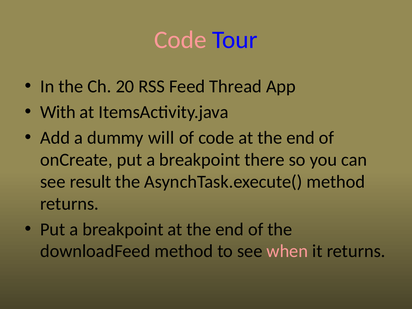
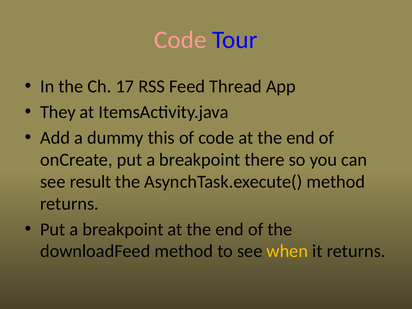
20: 20 -> 17
With: With -> They
will: will -> this
when colour: pink -> yellow
